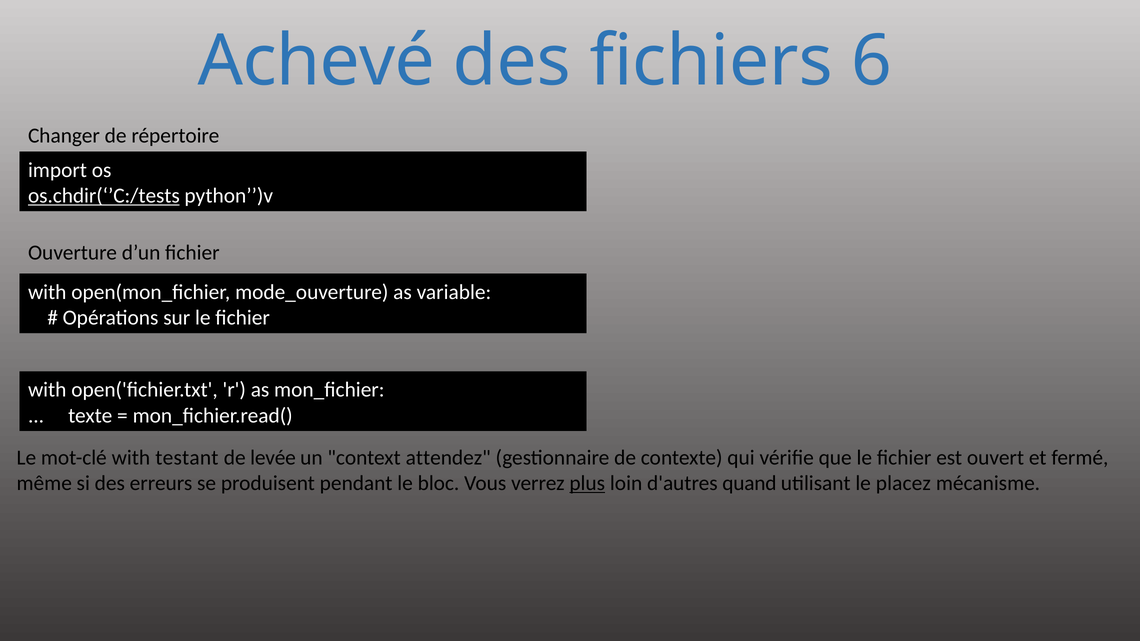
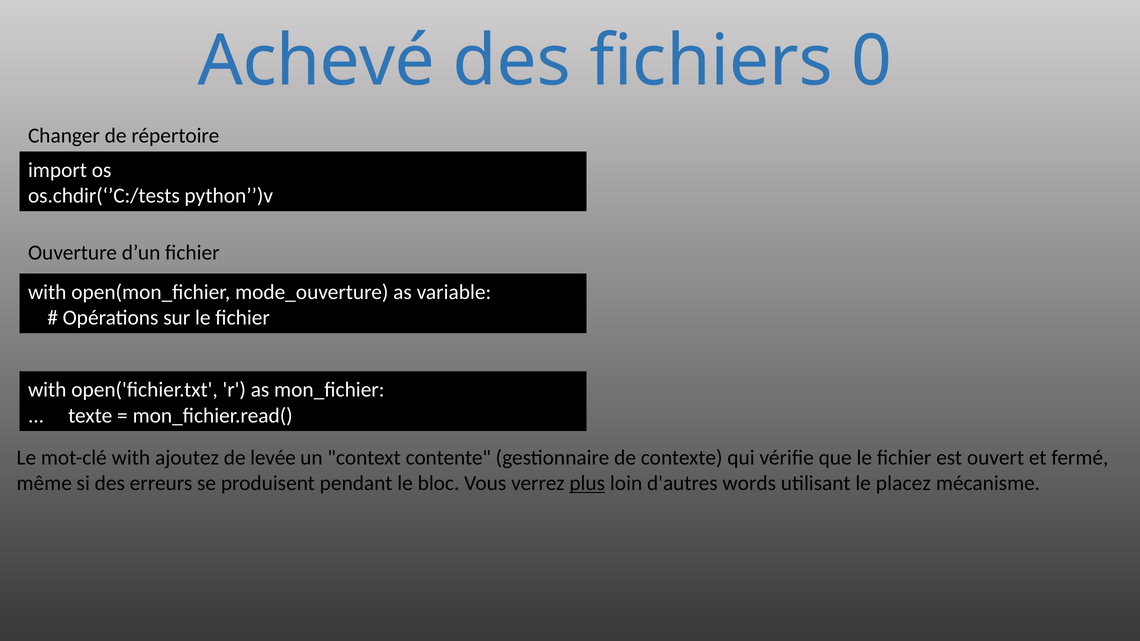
6: 6 -> 0
os.chdir(‘’C:/tests underline: present -> none
testant: testant -> ajoutez
attendez: attendez -> contente
quand: quand -> words
